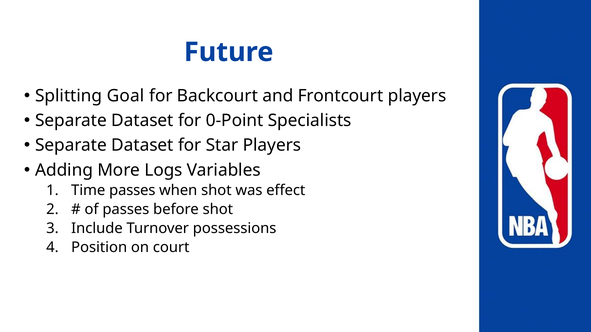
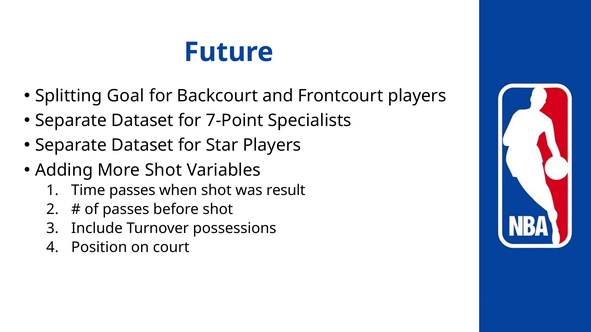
0-Point: 0-Point -> 7-Point
More Logs: Logs -> Shot
effect: effect -> result
